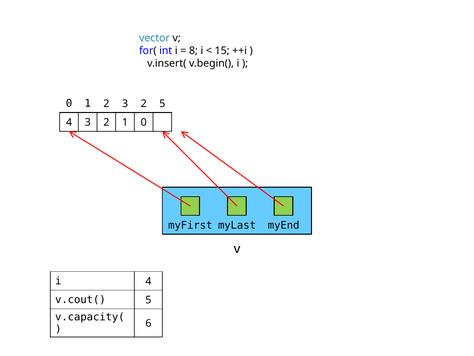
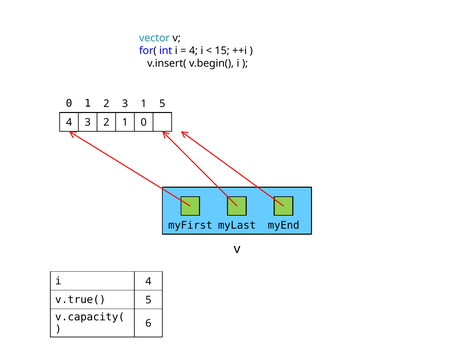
8 at (193, 50): 8 -> 4
2 3 2: 2 -> 1
v.cout(: v.cout( -> v.true(
